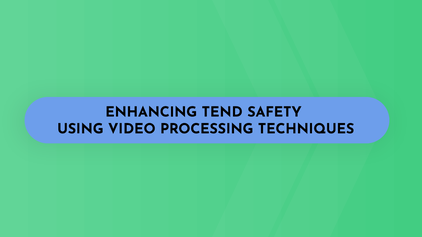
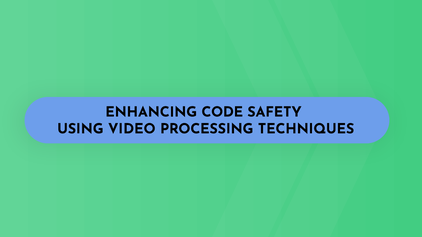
TEND: TEND -> CODE
